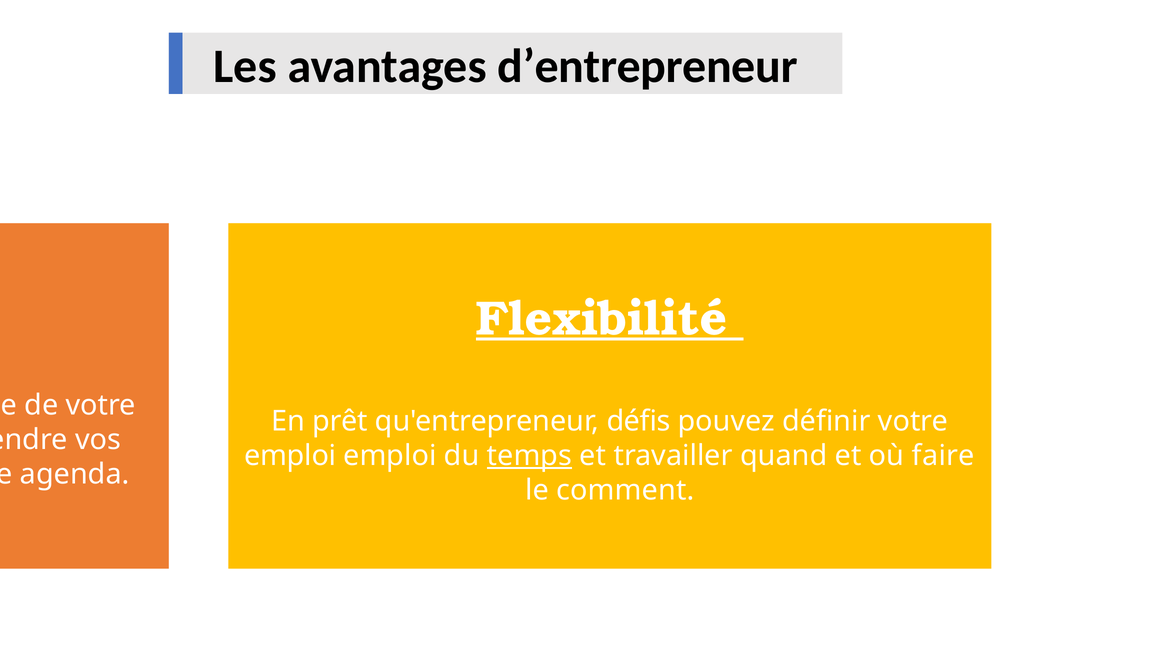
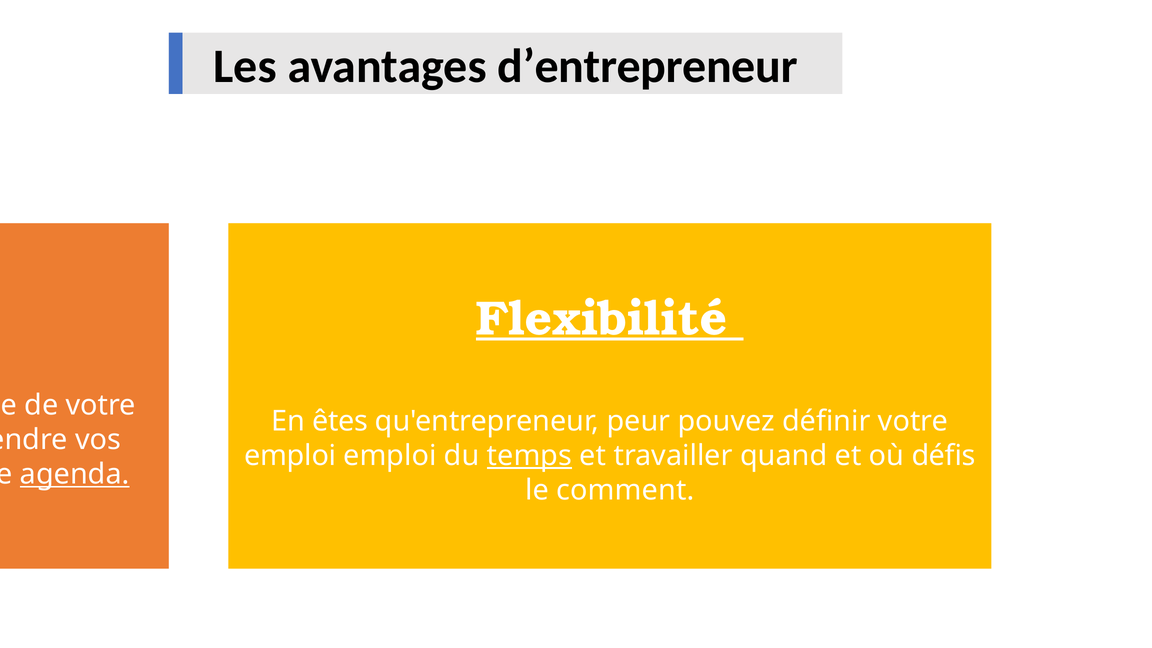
En prêt: prêt -> êtes
défis: défis -> peur
faire: faire -> défis
agenda underline: none -> present
